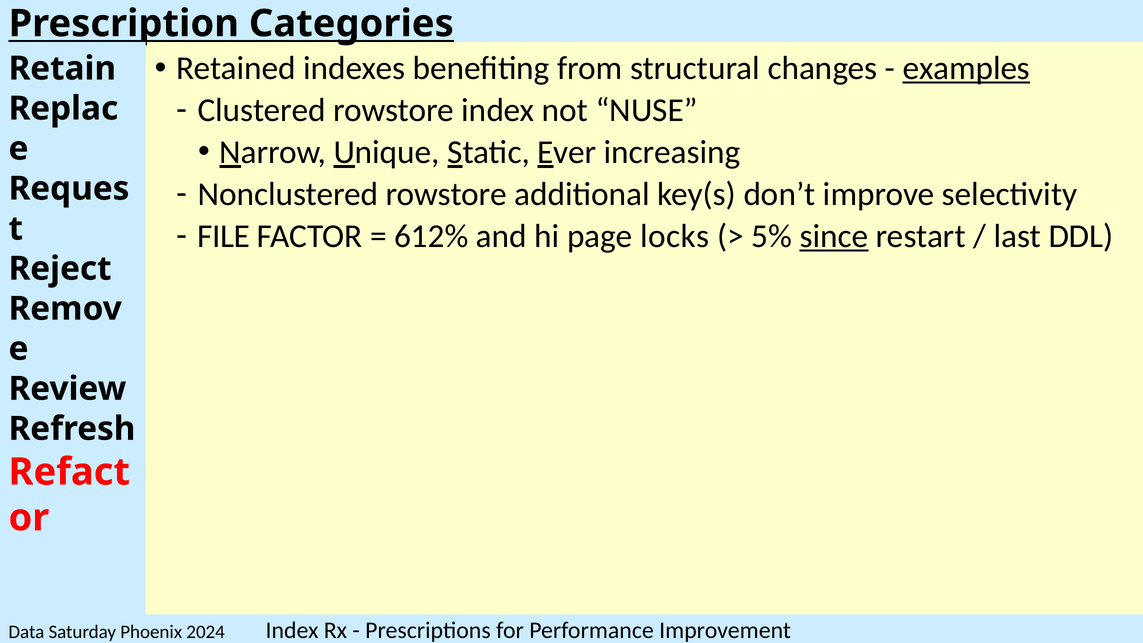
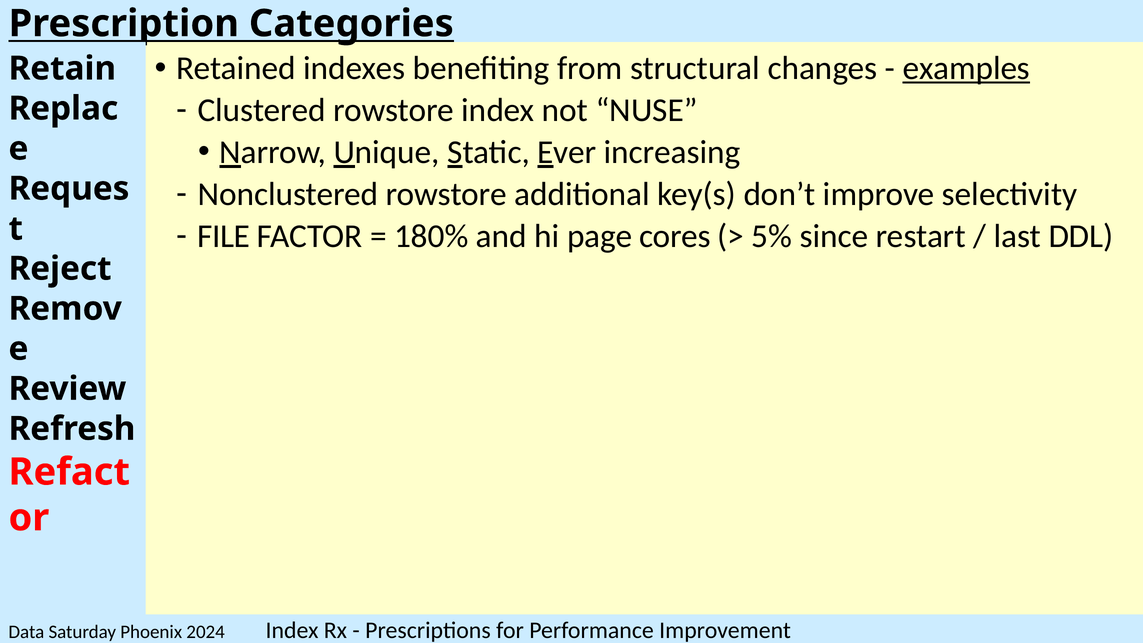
612%: 612% -> 180%
locks: locks -> cores
since underline: present -> none
